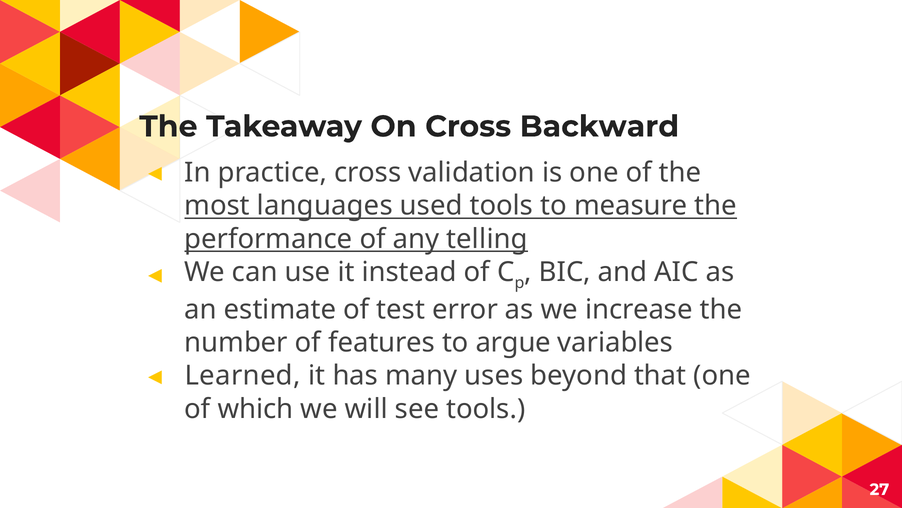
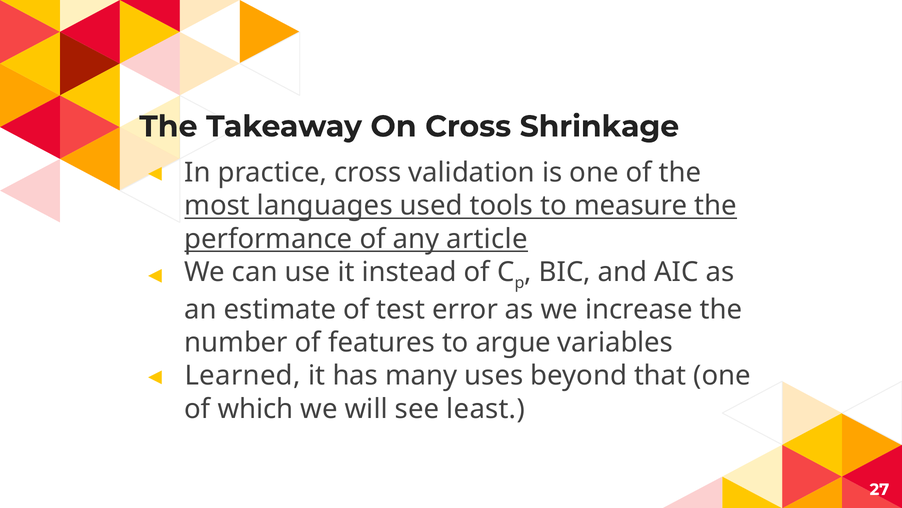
Backward: Backward -> Shrinkage
telling: telling -> article
see tools: tools -> least
